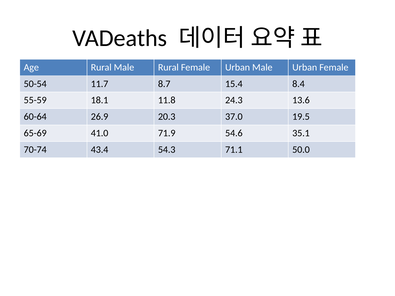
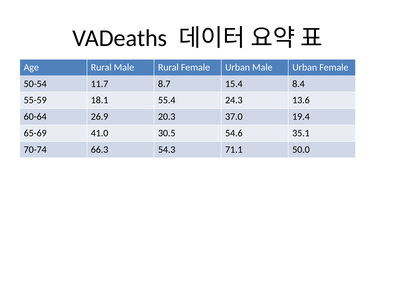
11.8: 11.8 -> 55.4
19.5: 19.5 -> 19.4
71.9: 71.9 -> 30.5
43.4: 43.4 -> 66.3
